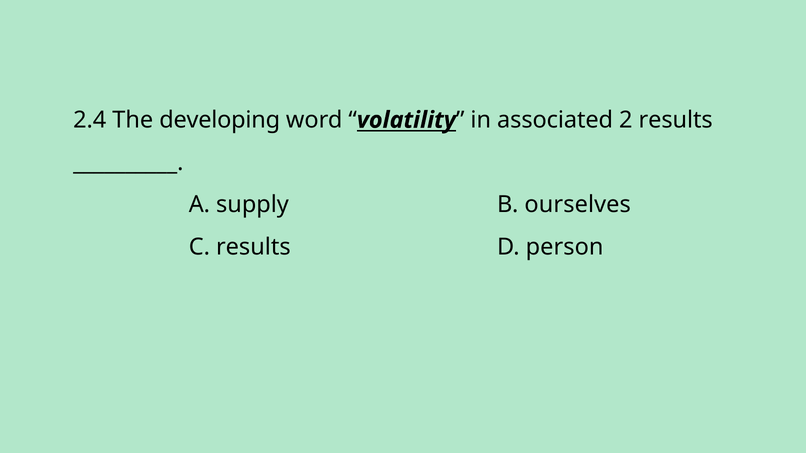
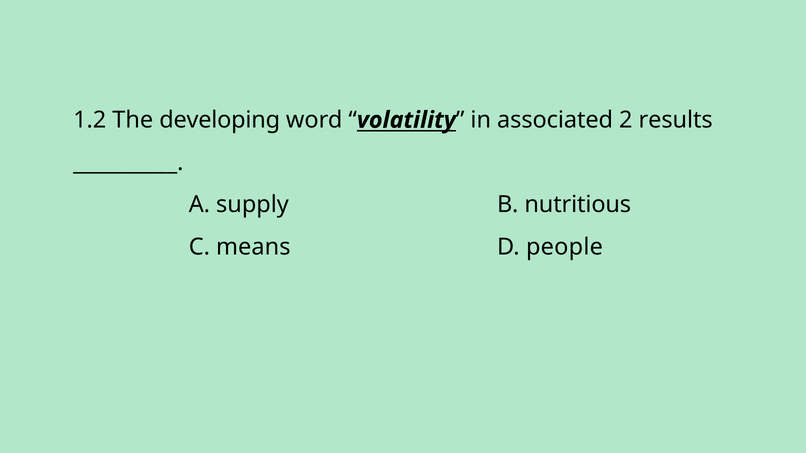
2.4: 2.4 -> 1.2
ourselves: ourselves -> nutritious
C results: results -> means
person: person -> people
